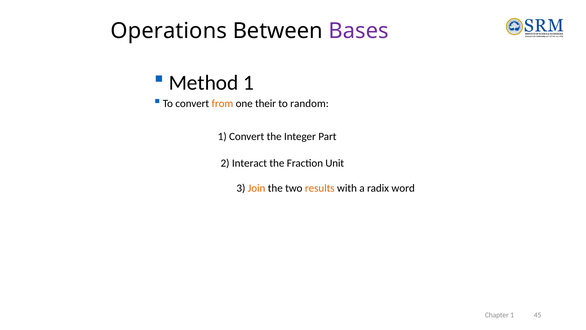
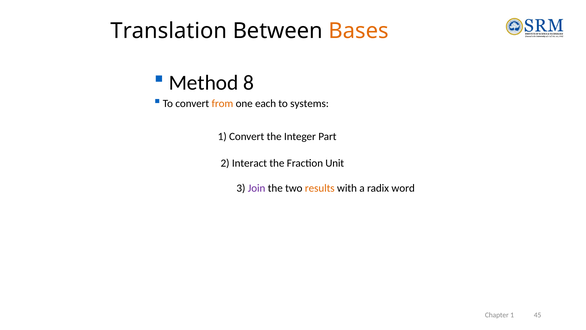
Operations: Operations -> Translation
Bases colour: purple -> orange
Method 1: 1 -> 8
their: their -> each
random: random -> systems
Join colour: orange -> purple
